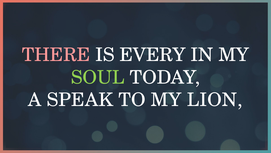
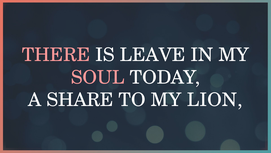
EVERY: EVERY -> LEAVE
SOUL colour: light green -> pink
SPEAK: SPEAK -> SHARE
